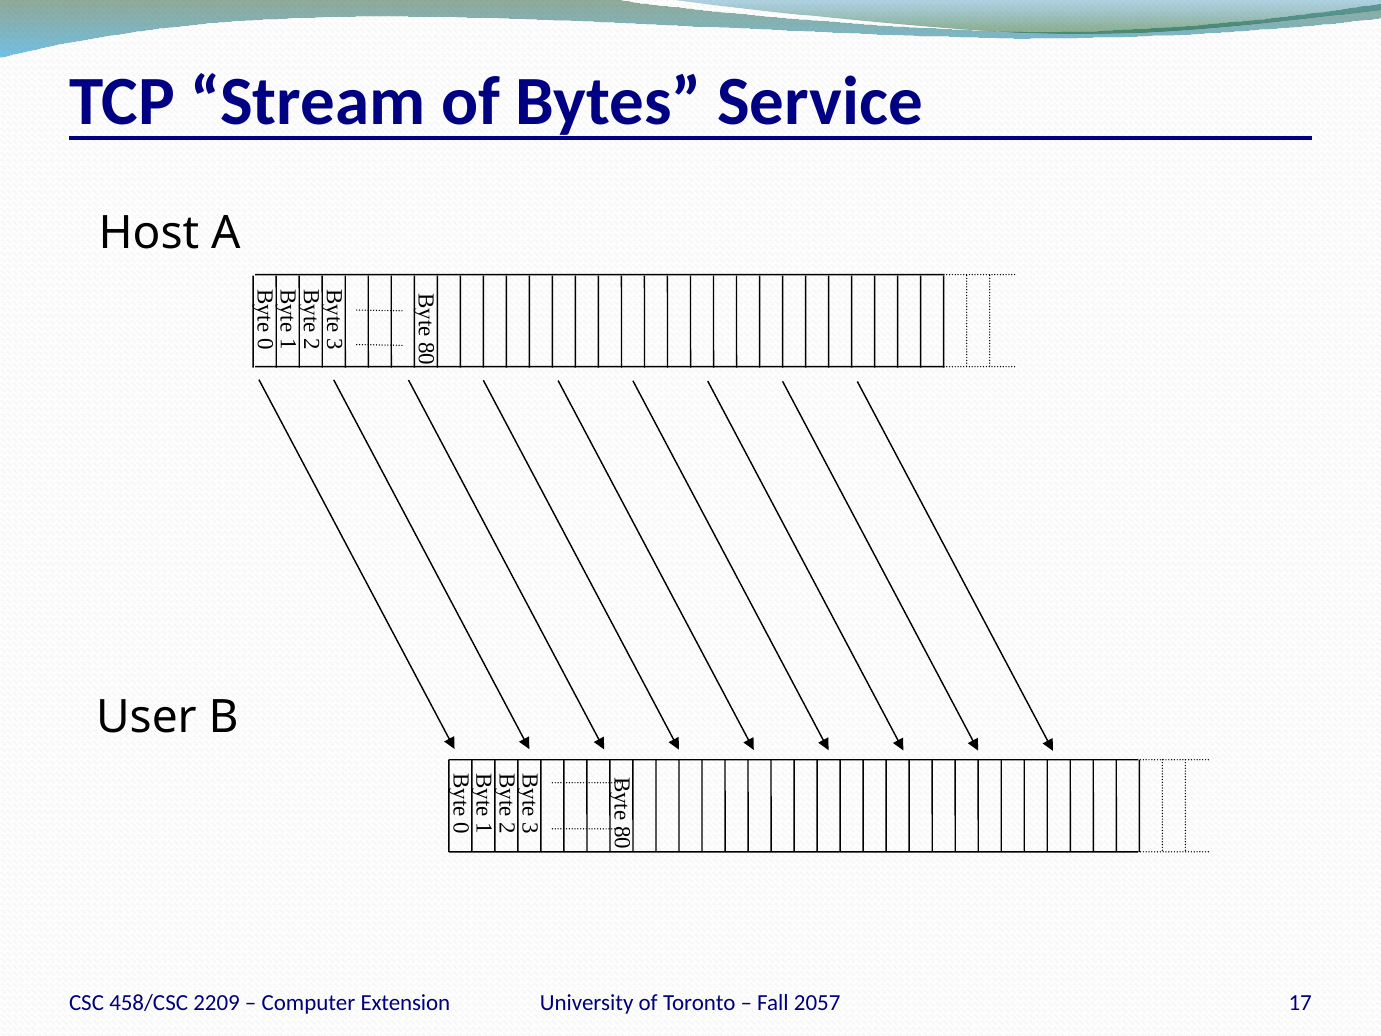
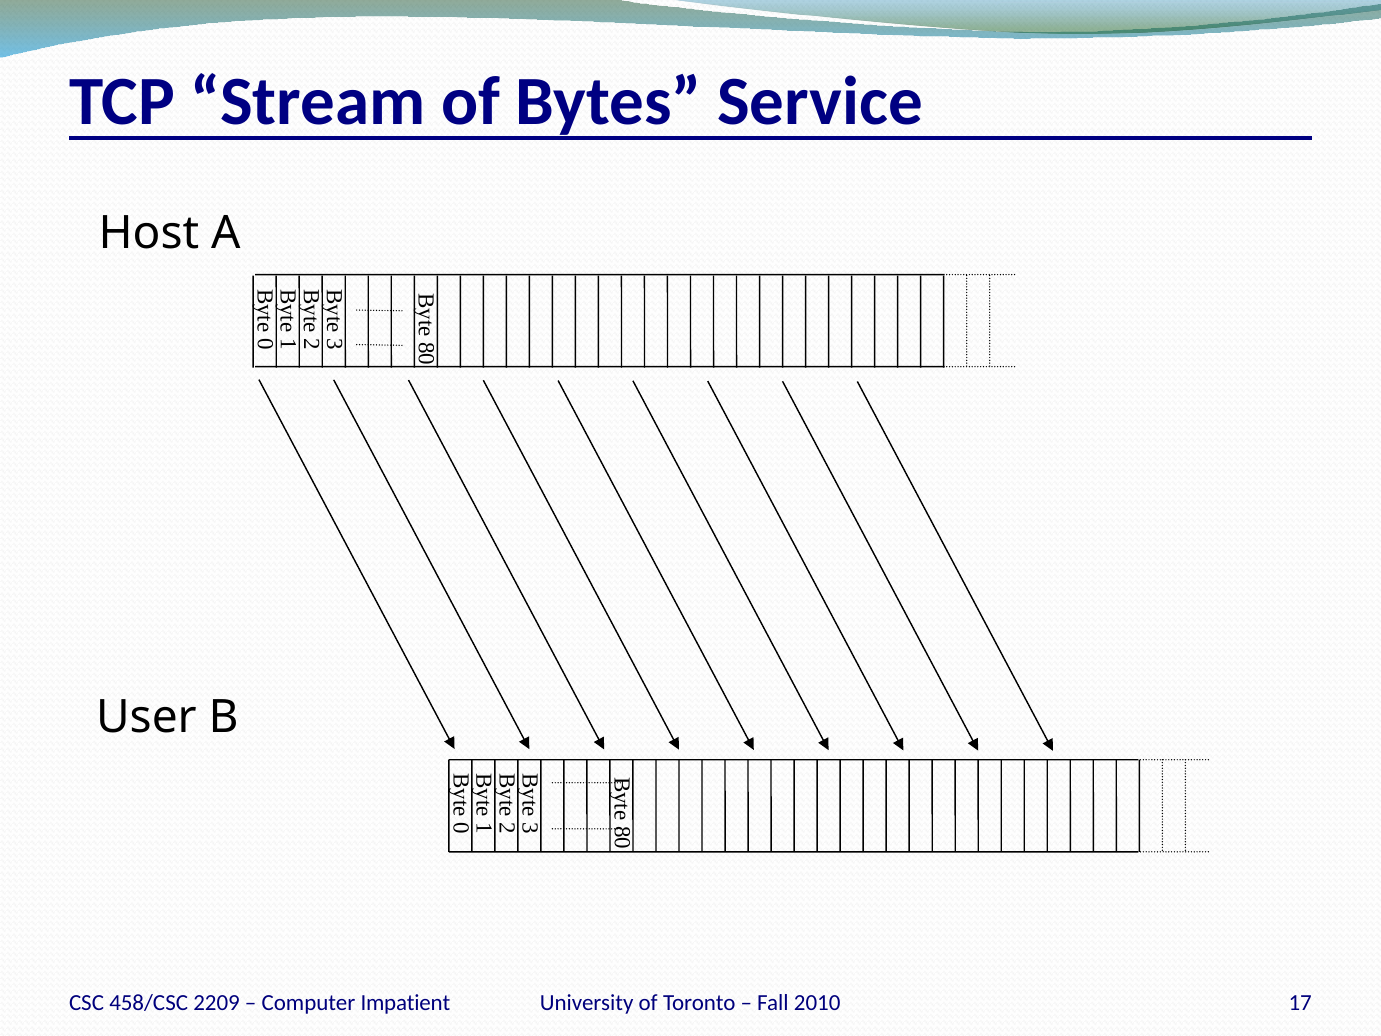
2057: 2057 -> 2010
Extension: Extension -> Impatient
